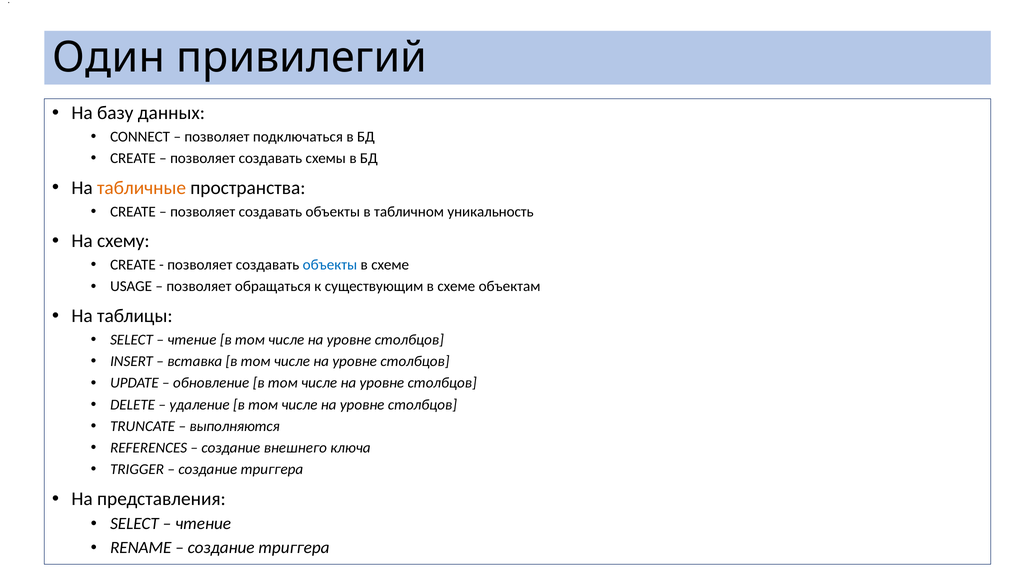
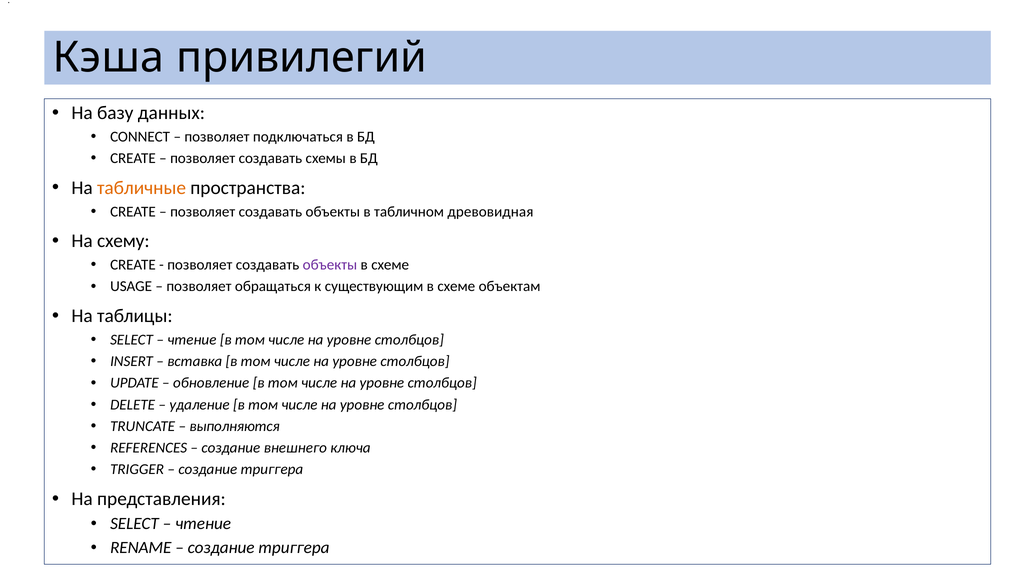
Один: Один -> Кэша
уникальность: уникальность -> древовидная
объекты at (330, 265) colour: blue -> purple
